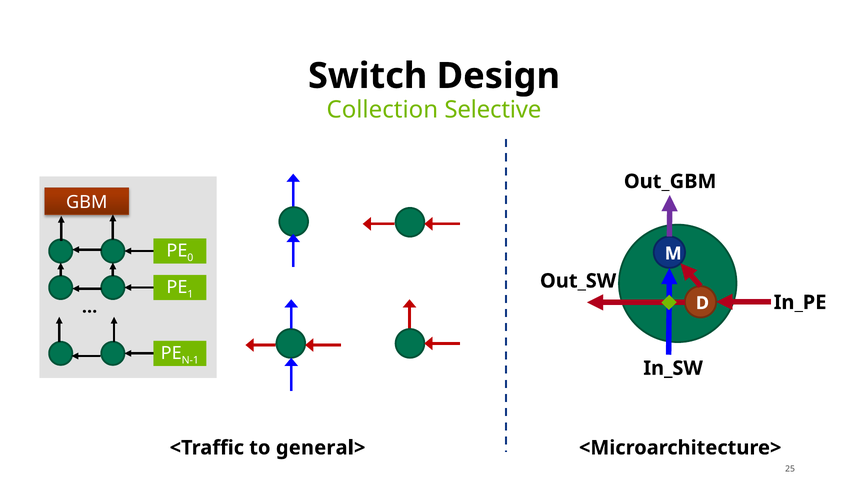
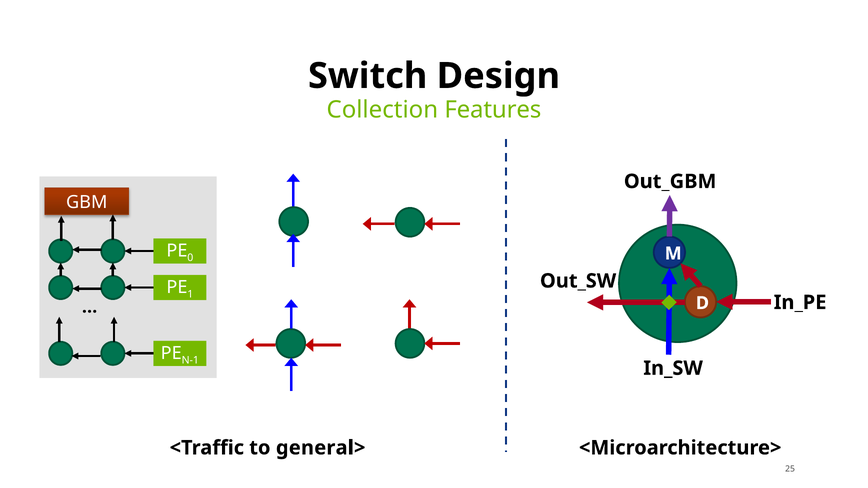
Selective: Selective -> Features
